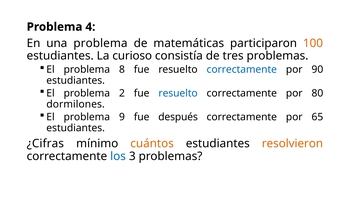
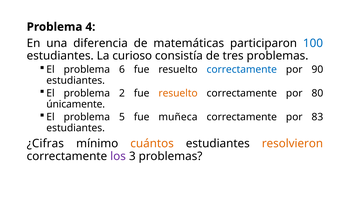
una problema: problema -> diferencia
100 colour: orange -> blue
8: 8 -> 6
resuelto at (178, 93) colour: blue -> orange
dormilones: dormilones -> únicamente
9: 9 -> 5
después: después -> muñeca
65: 65 -> 83
los colour: blue -> purple
